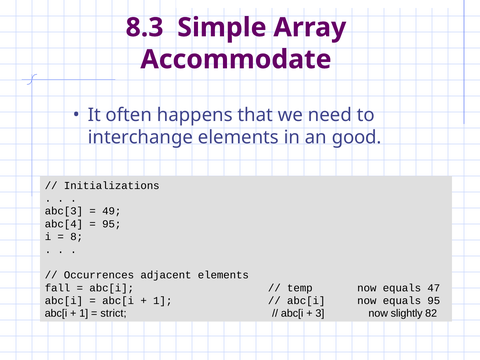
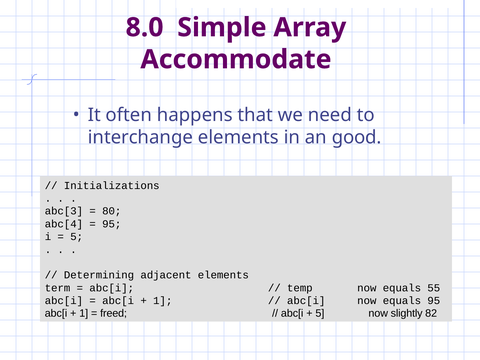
8.3: 8.3 -> 8.0
49: 49 -> 80
8 at (77, 237): 8 -> 5
Occurrences: Occurrences -> Determining
fall: fall -> term
47: 47 -> 55
strict: strict -> freed
3 at (320, 313): 3 -> 5
